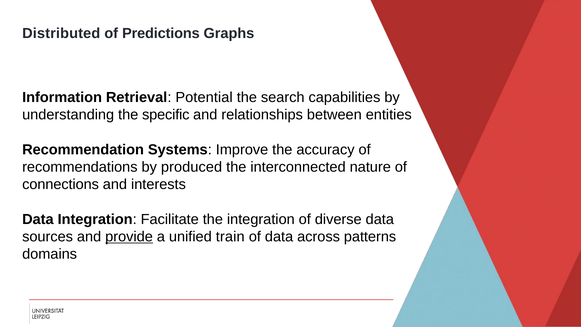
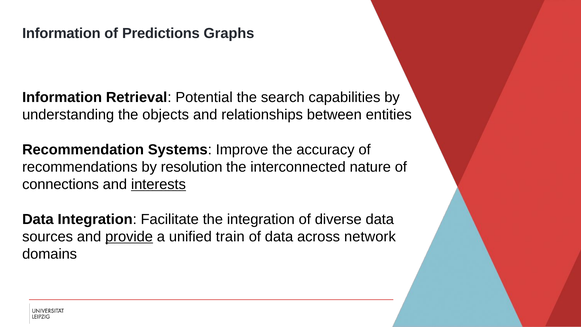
Distributed at (61, 33): Distributed -> Information
specific: specific -> objects
produced: produced -> resolution
interests underline: none -> present
patterns: patterns -> network
